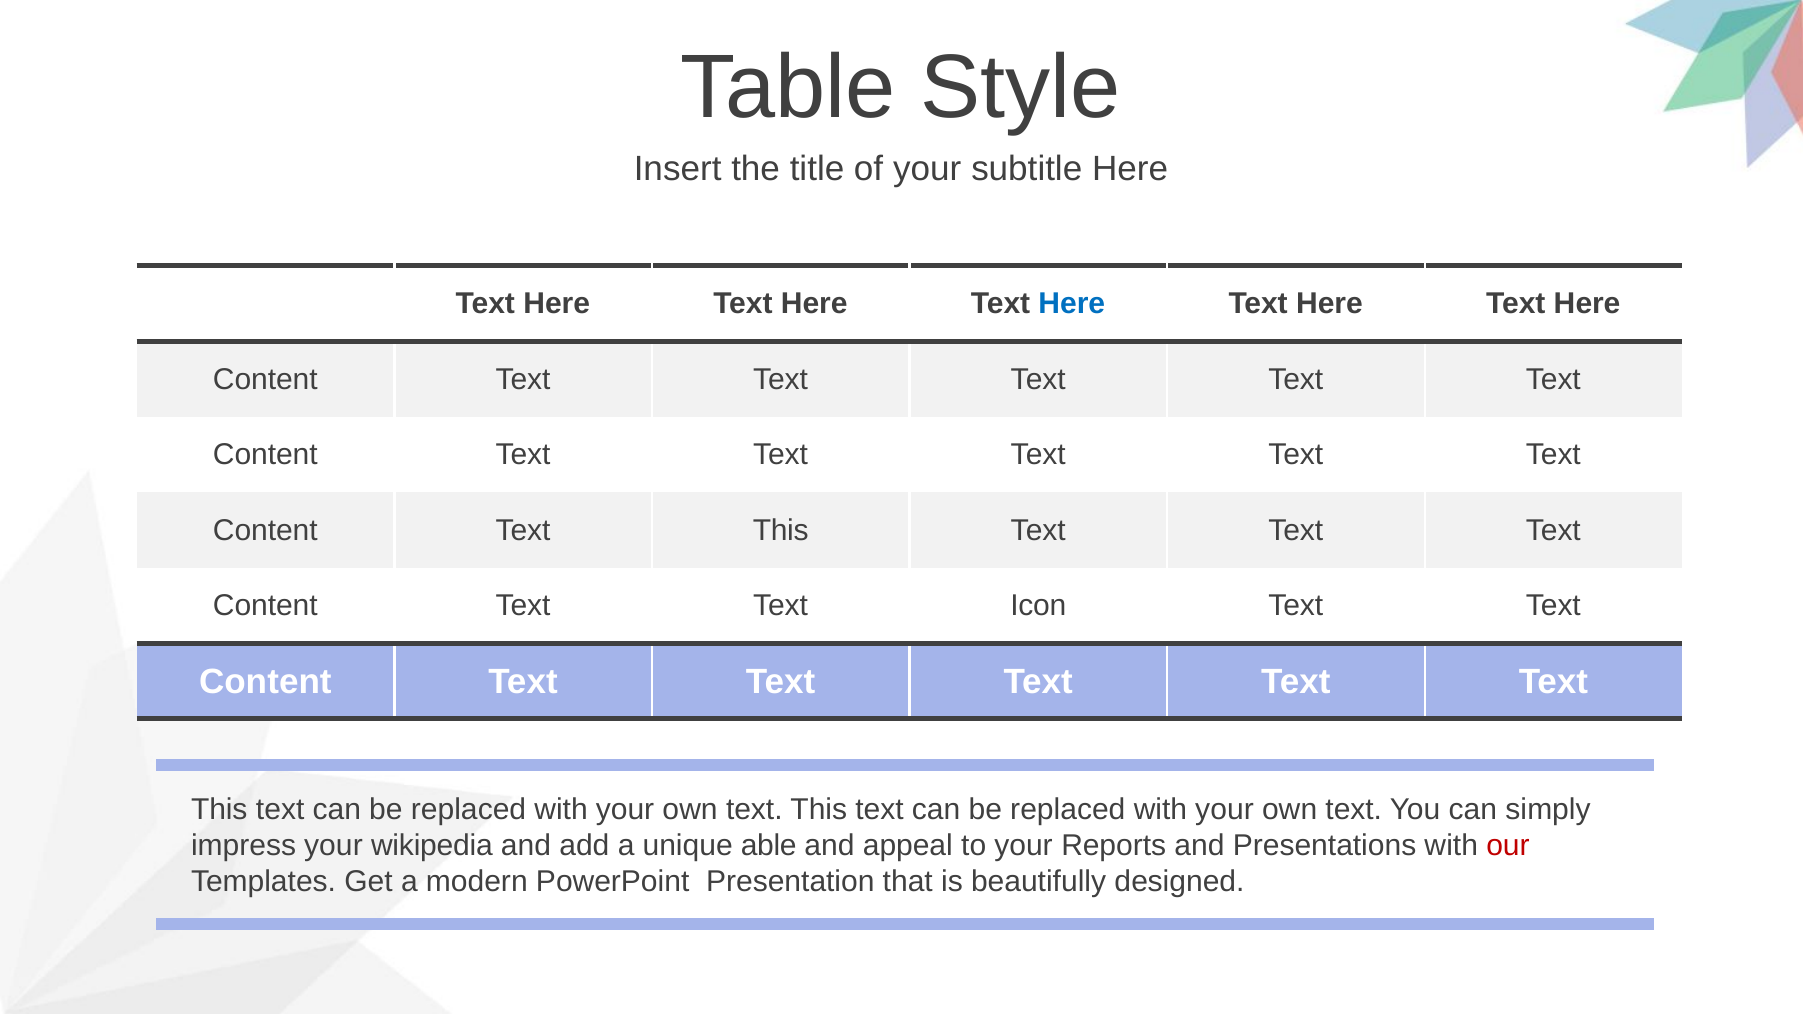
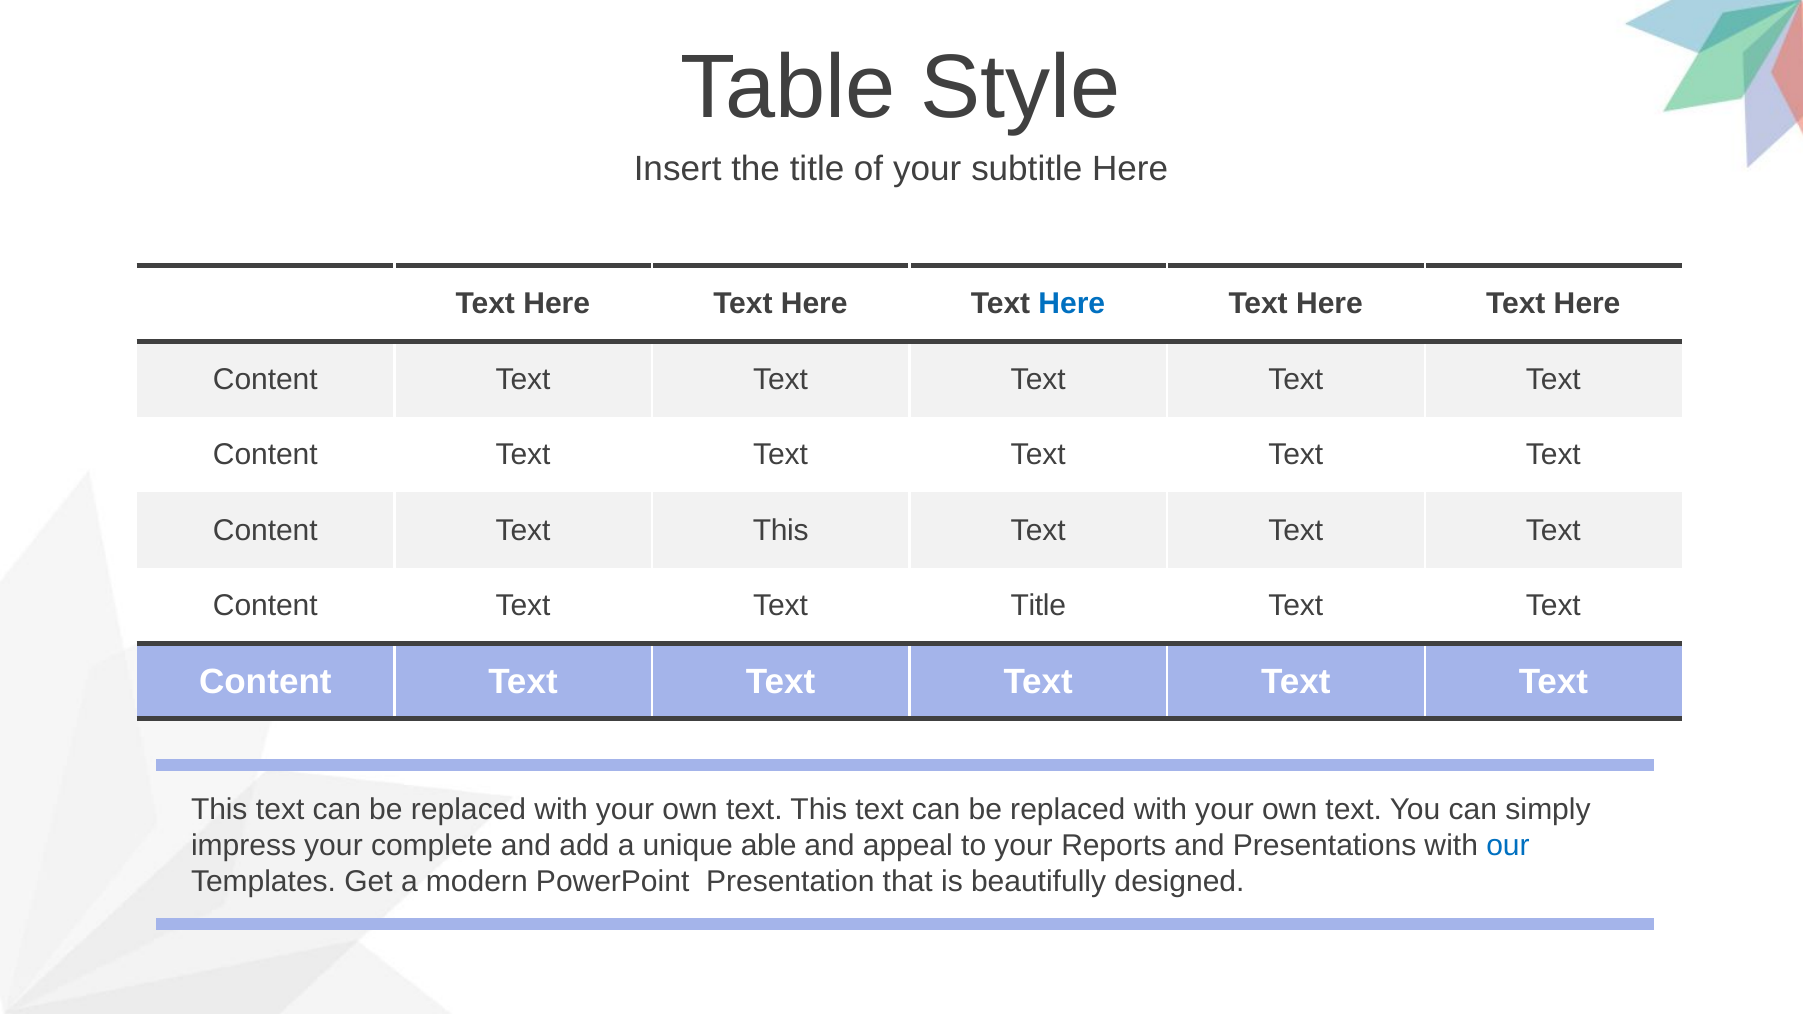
Text Icon: Icon -> Title
wikipedia: wikipedia -> complete
our colour: red -> blue
